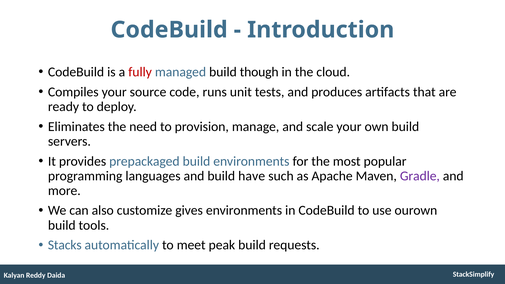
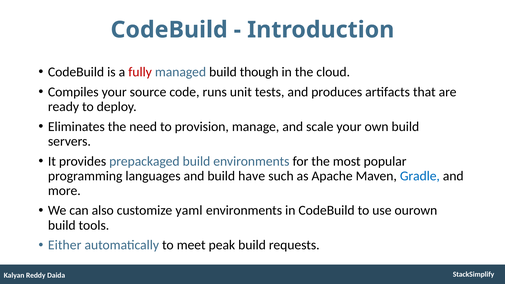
Gradle colour: purple -> blue
gives: gives -> yaml
Stacks: Stacks -> Either
